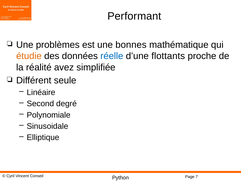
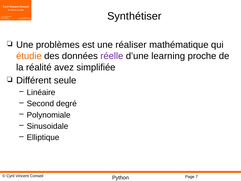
Performant: Performant -> Synthétiser
bonnes: bonnes -> réaliser
réelle colour: blue -> purple
flottants: flottants -> learning
